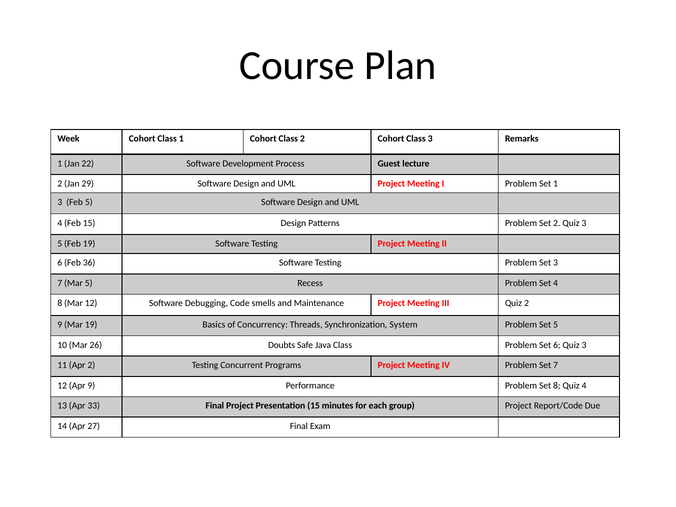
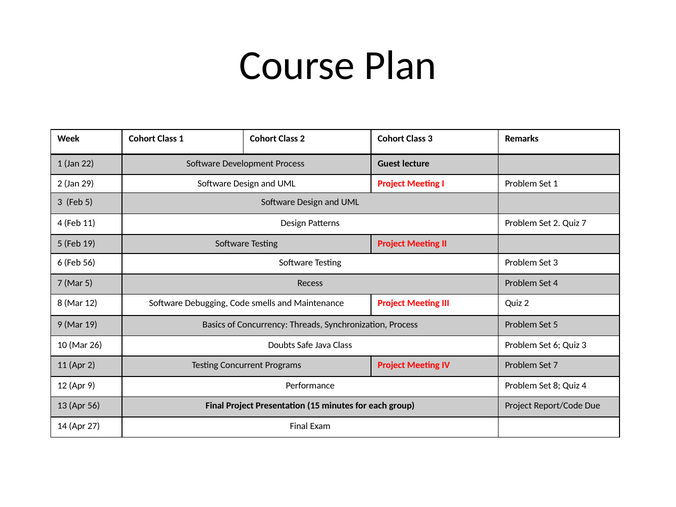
Feb 15: 15 -> 11
2 Quiz 3: 3 -> 7
Feb 36: 36 -> 56
Synchronization System: System -> Process
Apr 33: 33 -> 56
